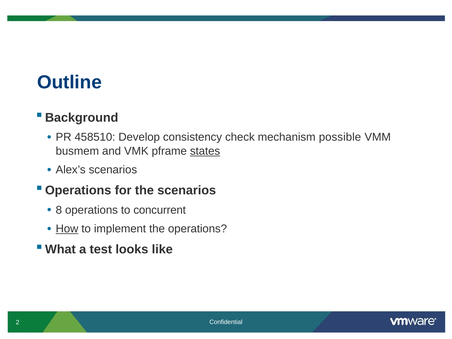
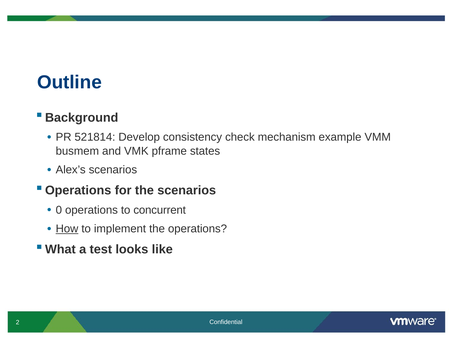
458510: 458510 -> 521814
possible: possible -> example
states underline: present -> none
8: 8 -> 0
